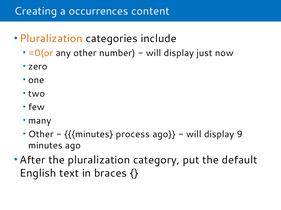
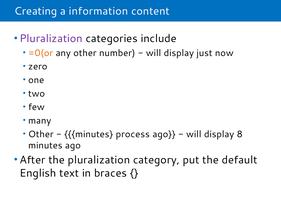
occurrences: occurrences -> information
Pluralization at (51, 39) colour: orange -> purple
9: 9 -> 8
